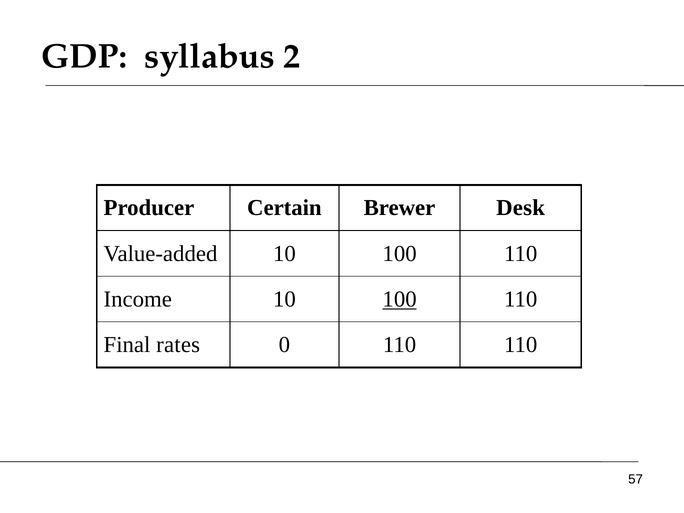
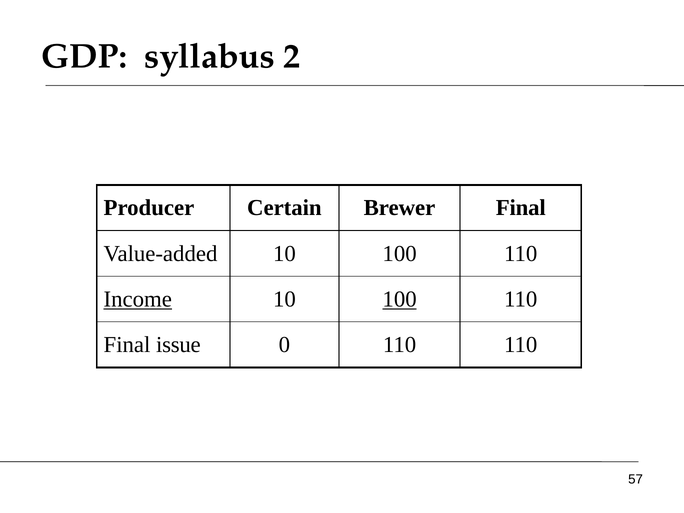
Brewer Desk: Desk -> Final
Income underline: none -> present
rates: rates -> issue
